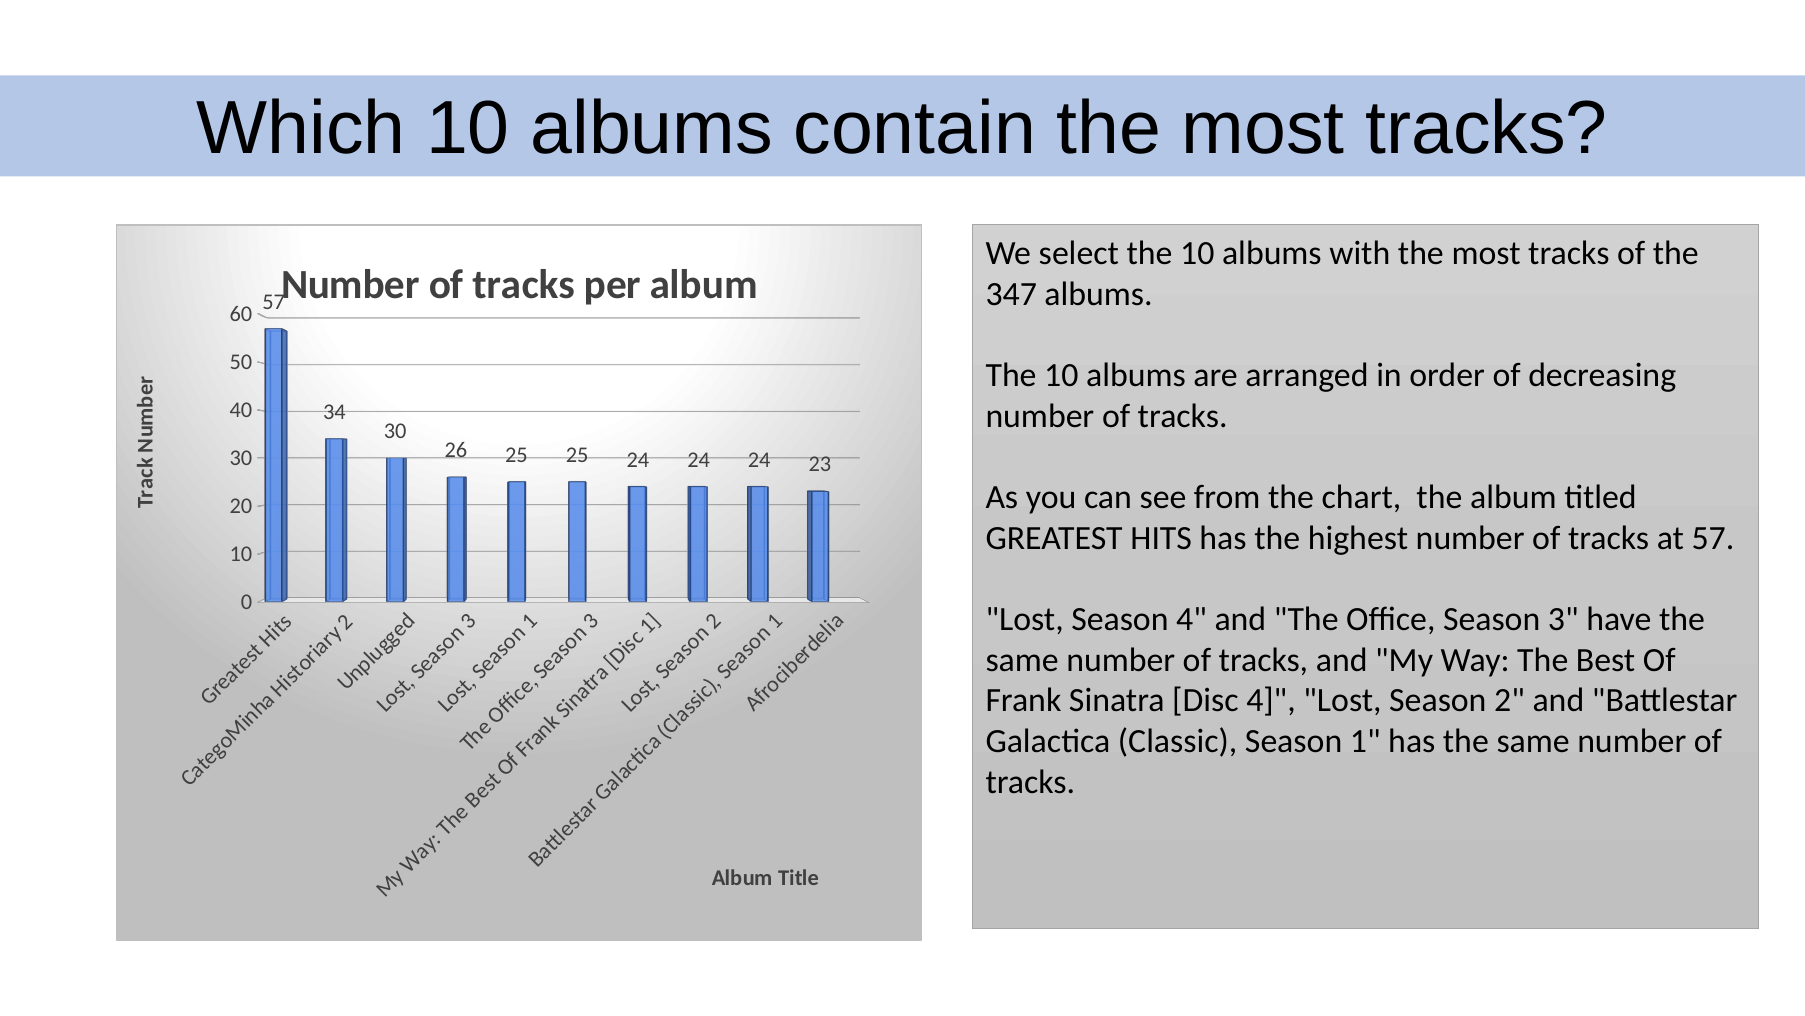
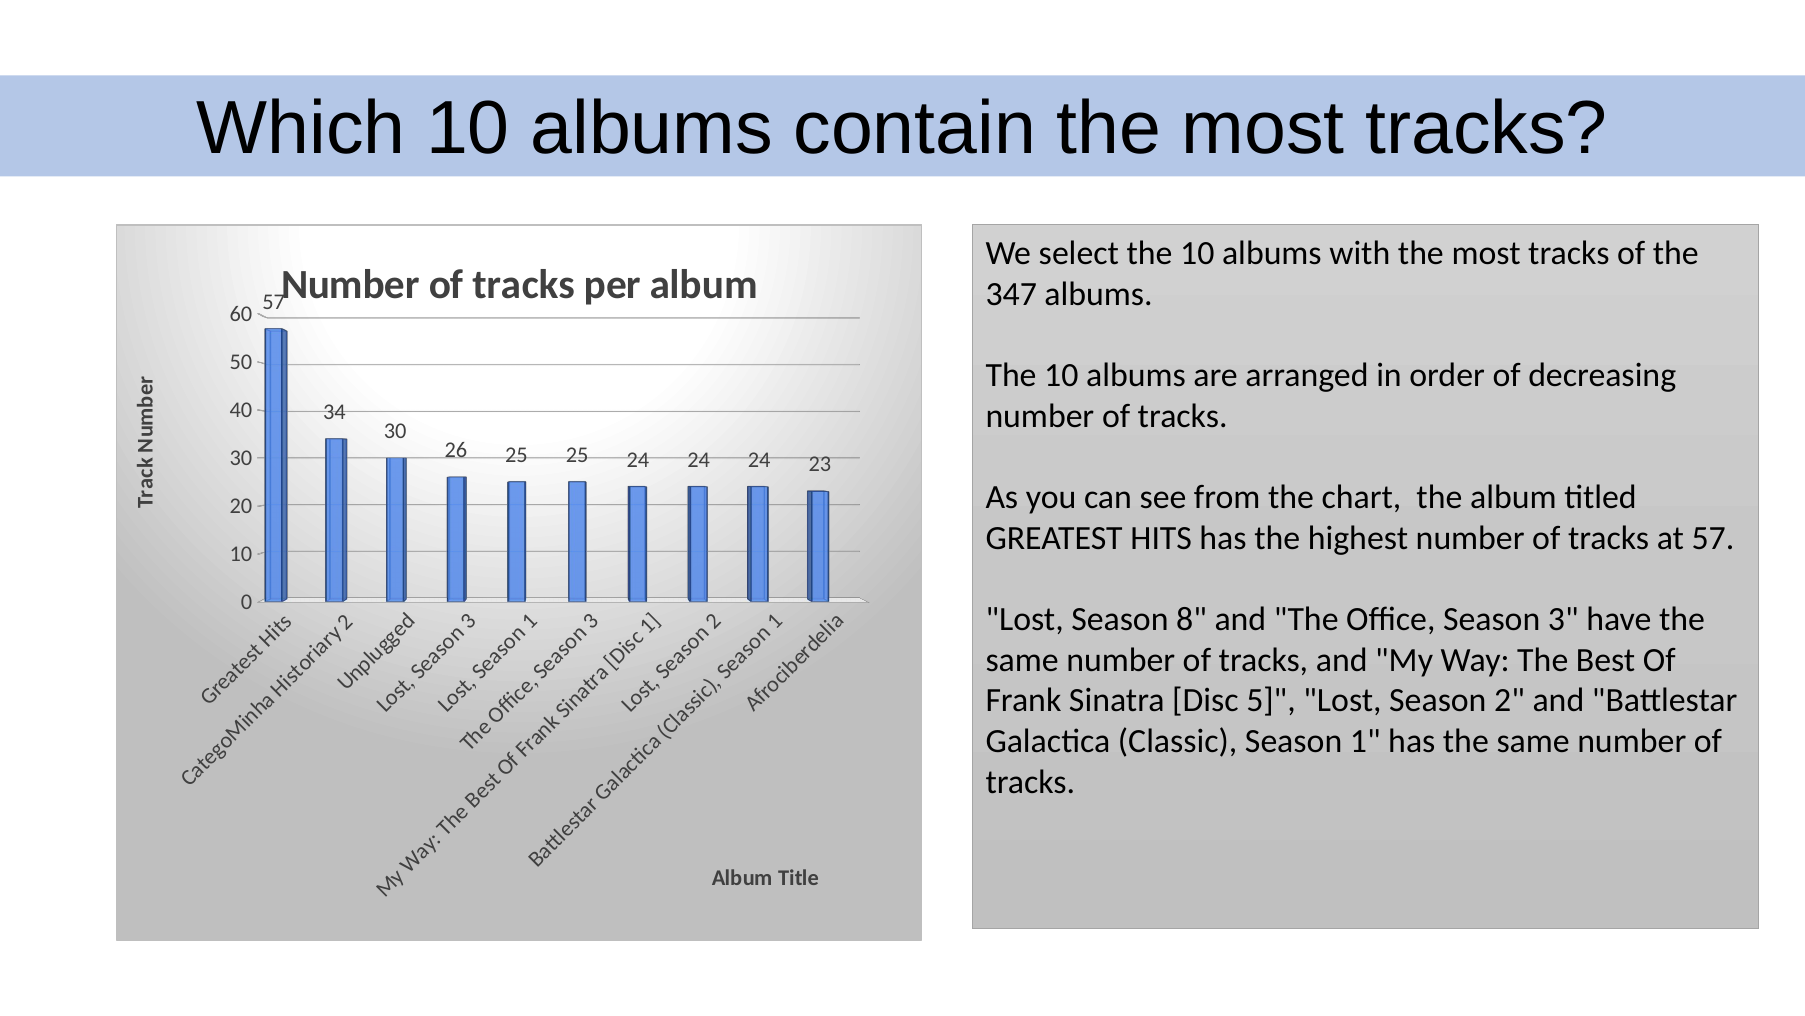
Season 4: 4 -> 8
Disc 4: 4 -> 5
